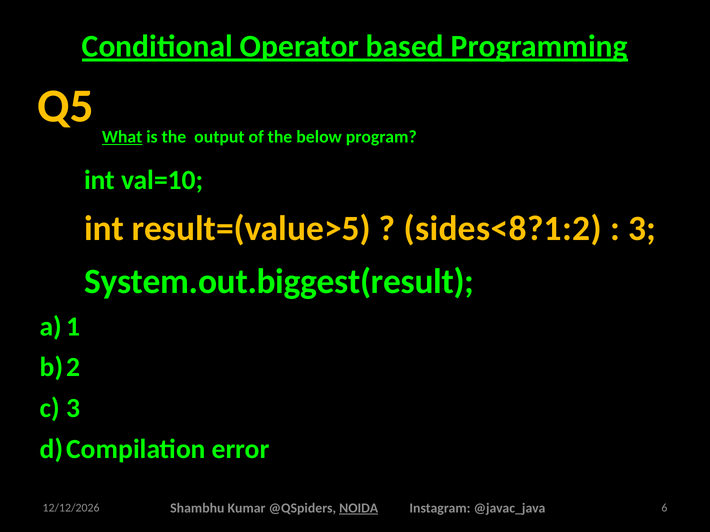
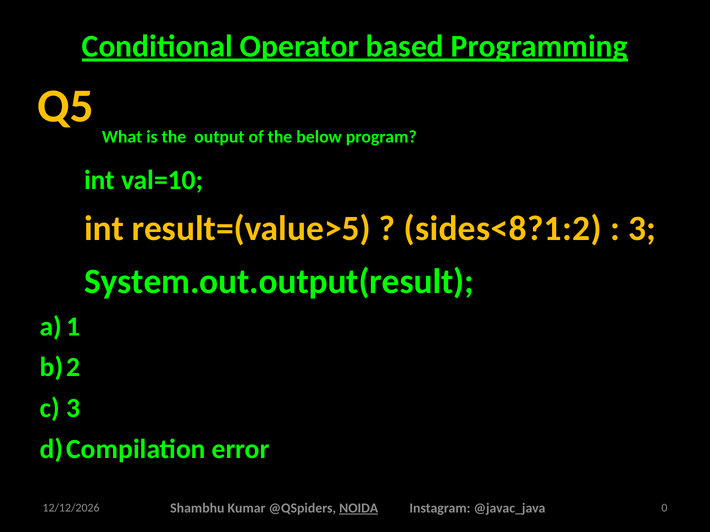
What underline: present -> none
System.out.biggest(result: System.out.biggest(result -> System.out.output(result
6: 6 -> 0
